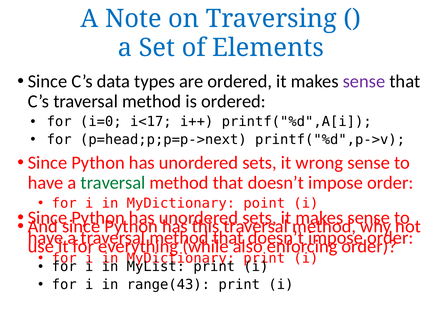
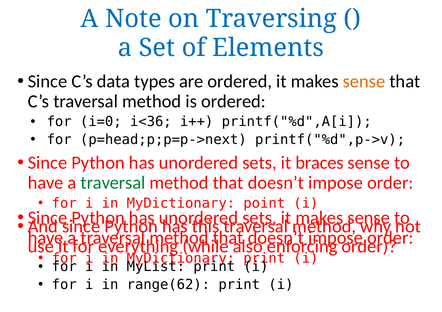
sense at (364, 81) colour: purple -> orange
i<17: i<17 -> i<36
wrong: wrong -> braces
range(43: range(43 -> range(62
